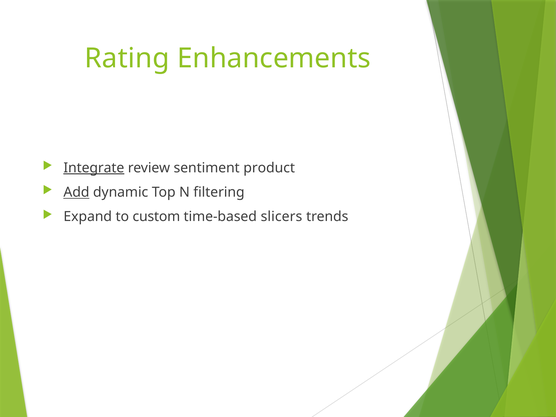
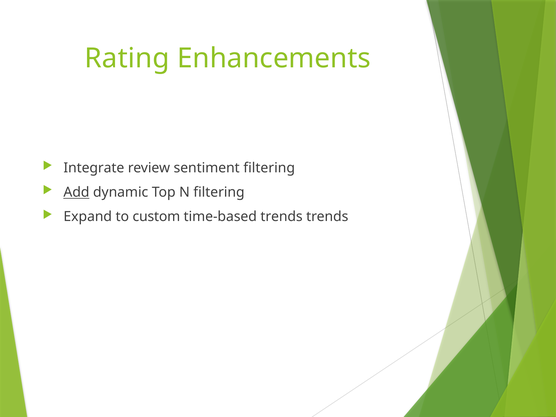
Integrate underline: present -> none
sentiment product: product -> filtering
time-based slicers: slicers -> trends
